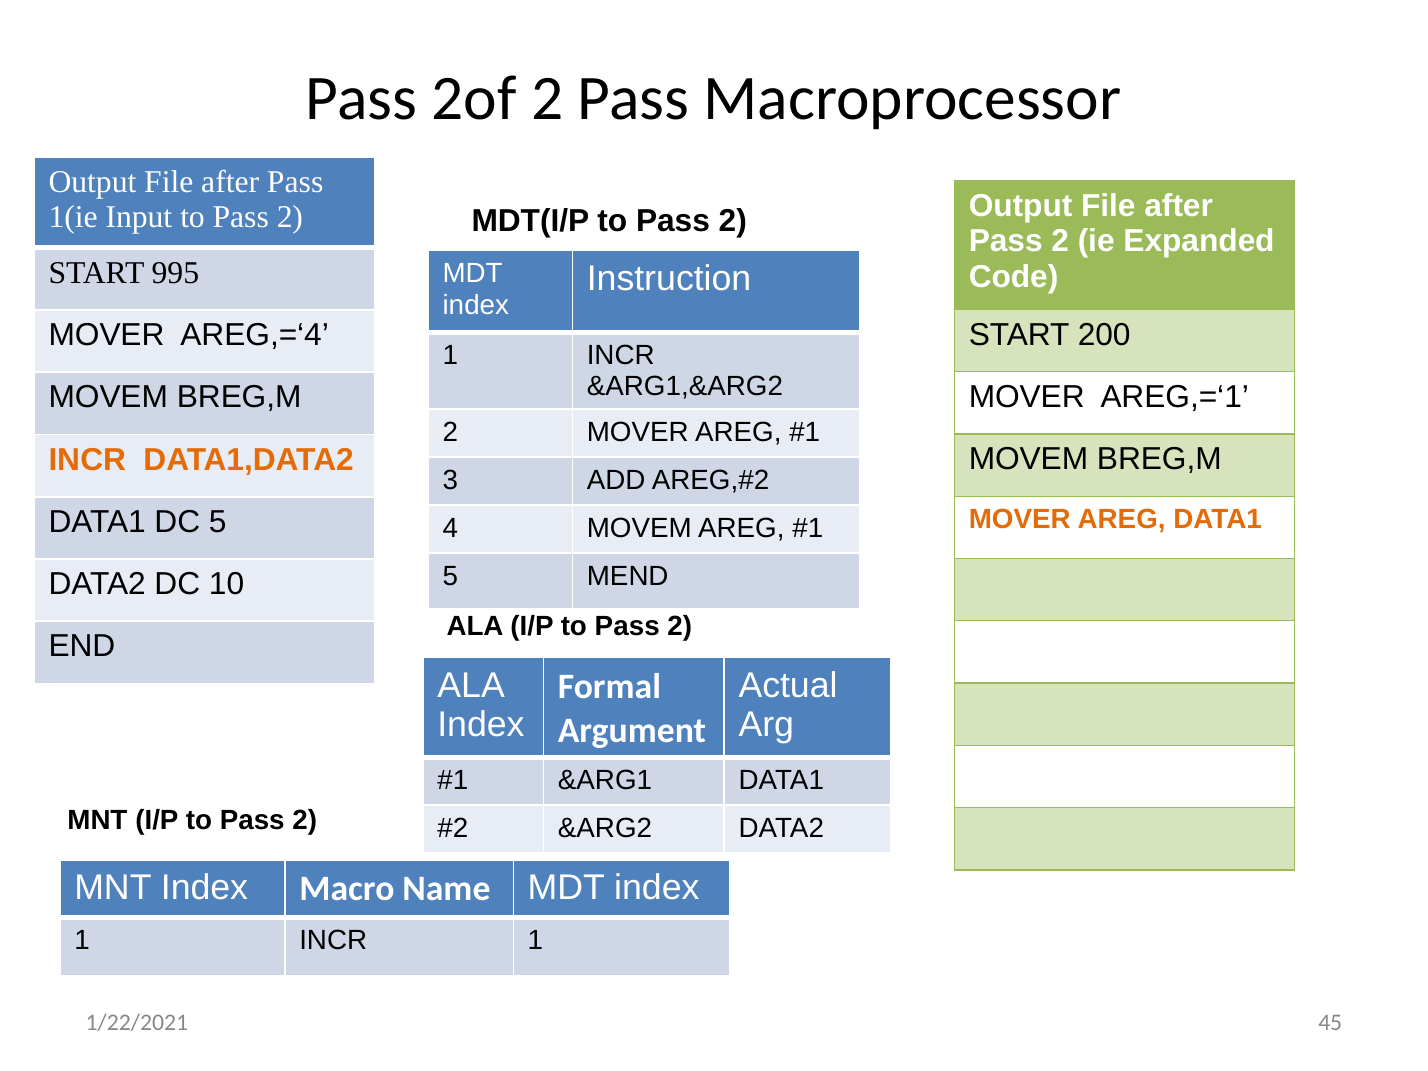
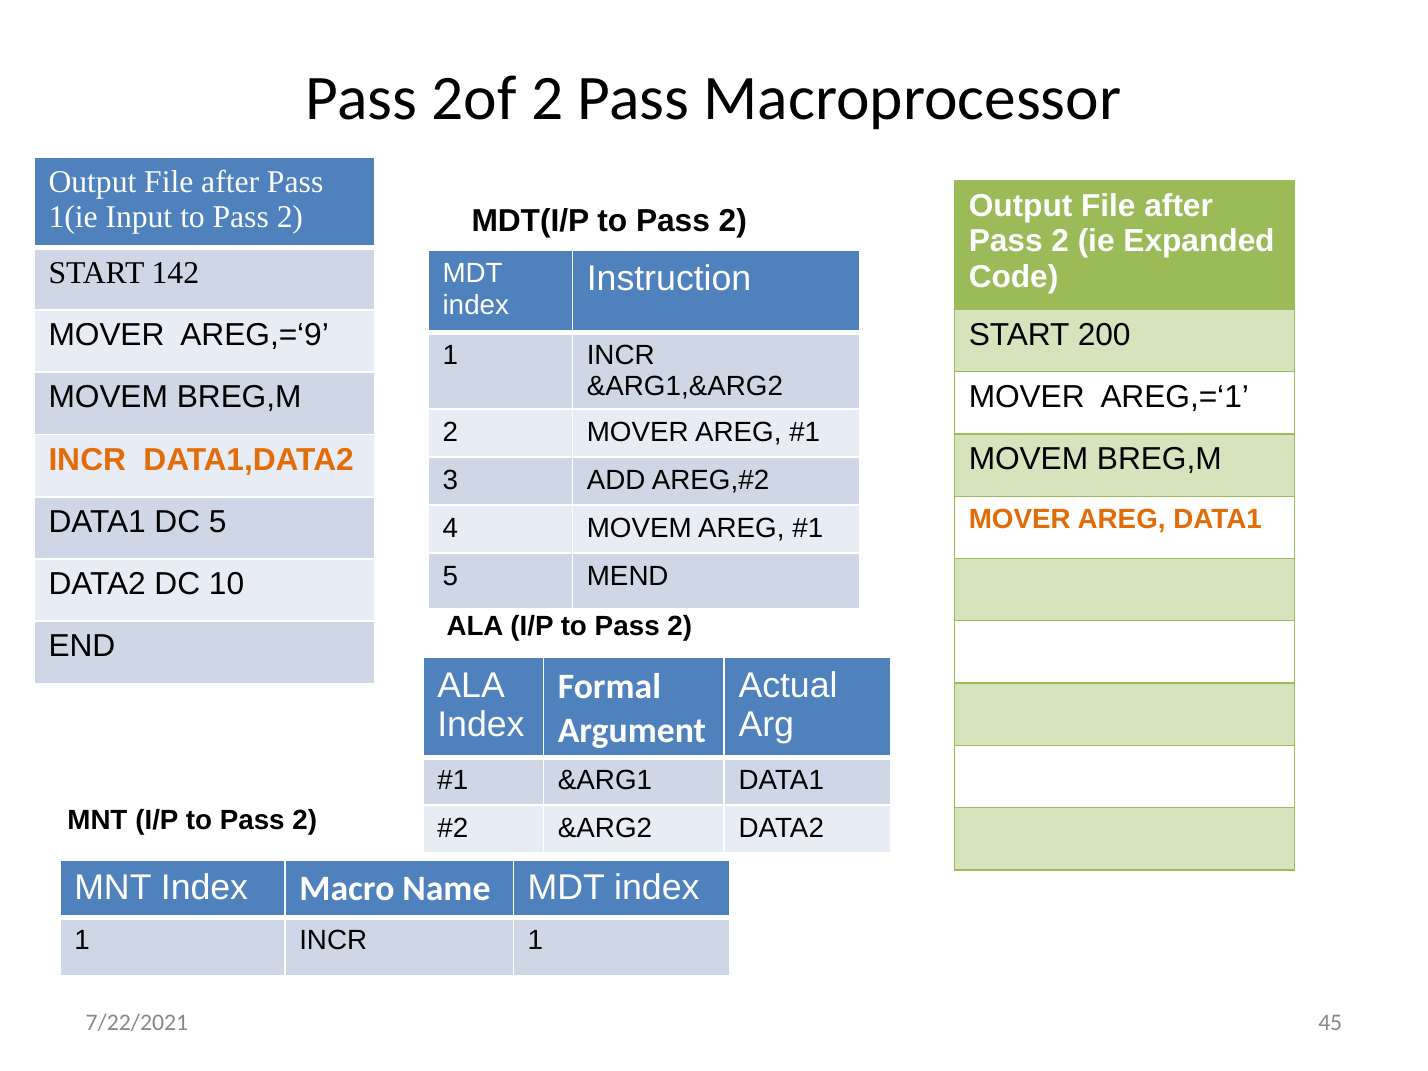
995: 995 -> 142
AREG,=‘4: AREG,=‘4 -> AREG,=‘9
1/22/2021: 1/22/2021 -> 7/22/2021
